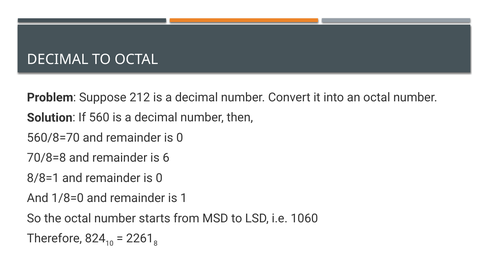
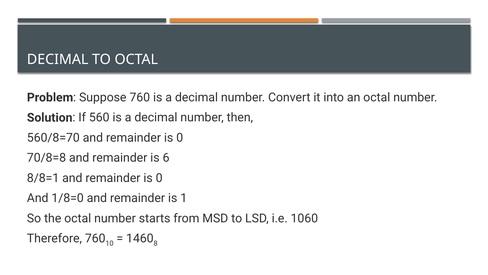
Suppose 212: 212 -> 760
Therefore 824: 824 -> 760
2261: 2261 -> 1460
